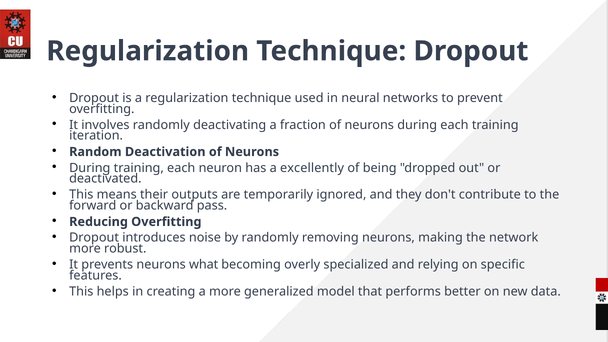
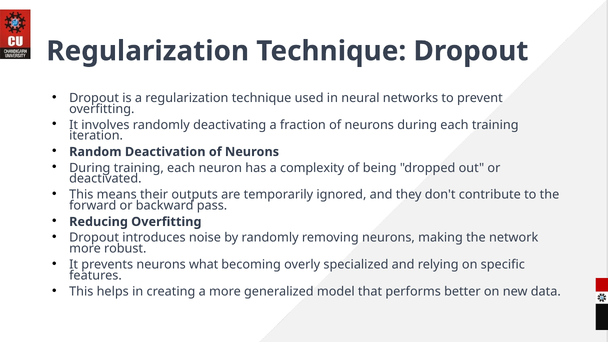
excellently: excellently -> complexity
